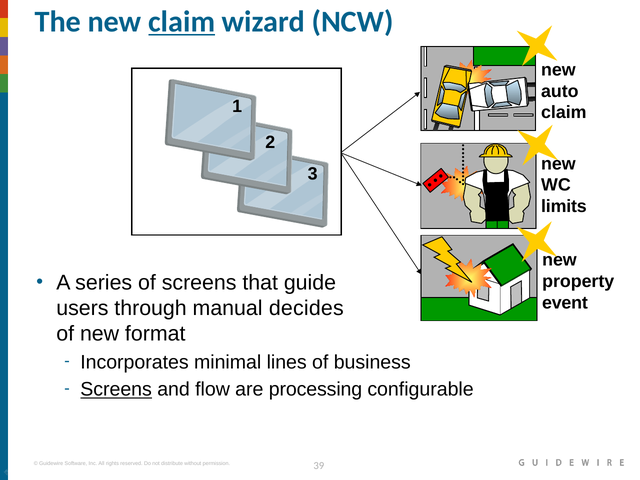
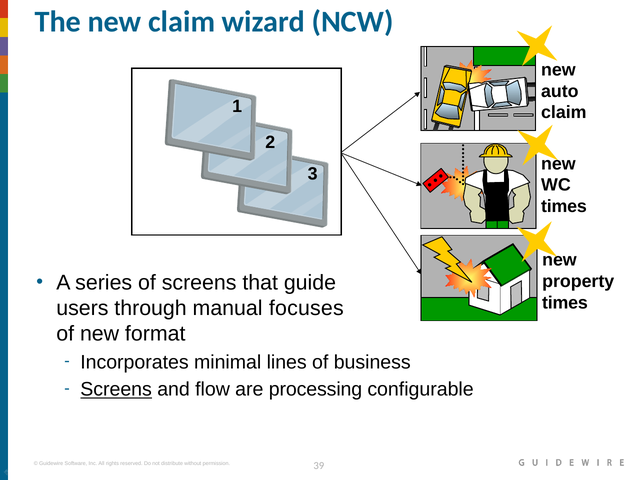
claim at (182, 22) underline: present -> none
limits at (564, 206): limits -> times
event at (565, 303): event -> times
decides: decides -> focuses
